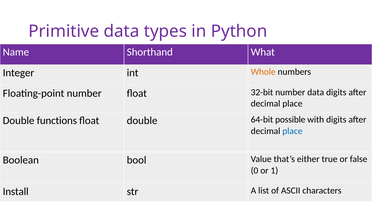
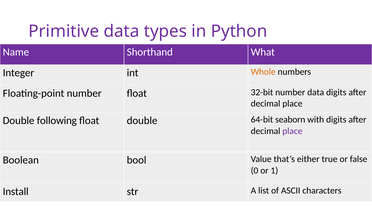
functions: functions -> following
possible: possible -> seaborn
place at (292, 131) colour: blue -> purple
